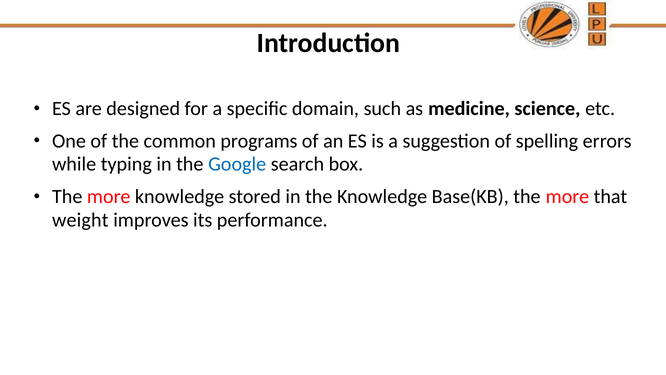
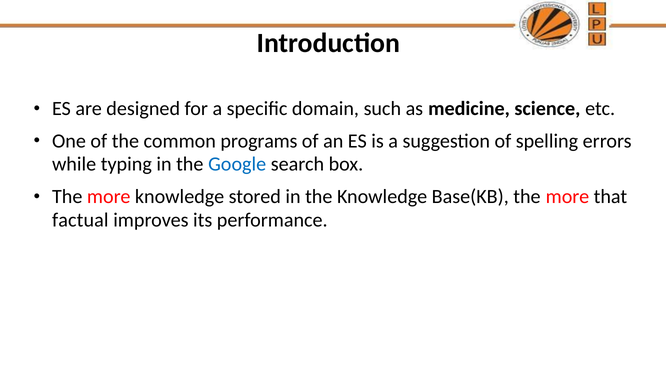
weight: weight -> factual
